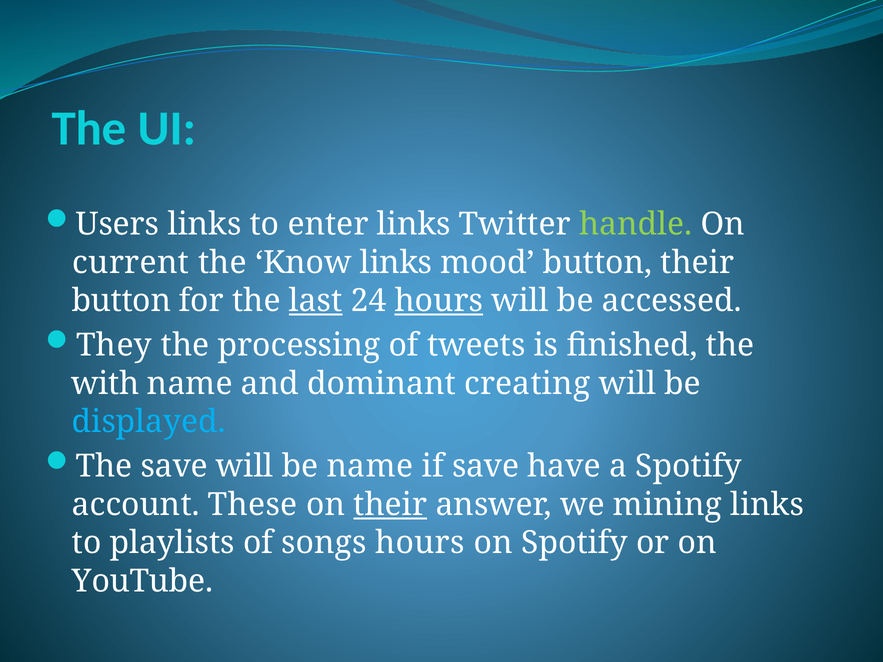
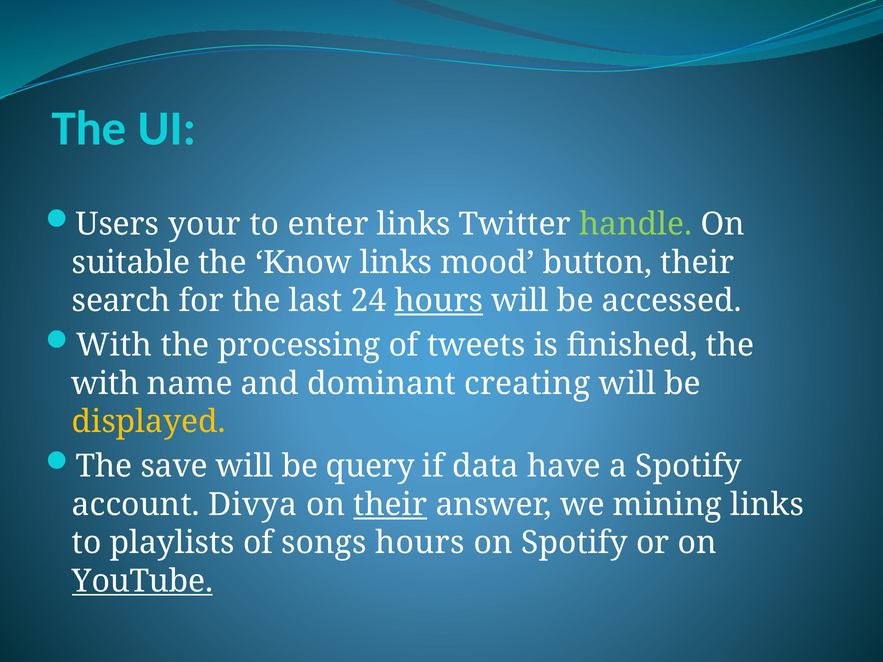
Users links: links -> your
current: current -> suitable
button at (121, 301): button -> search
last underline: present -> none
They at (114, 345): They -> With
displayed colour: light blue -> yellow
be name: name -> query
if save: save -> data
These: These -> Divya
YouTube underline: none -> present
